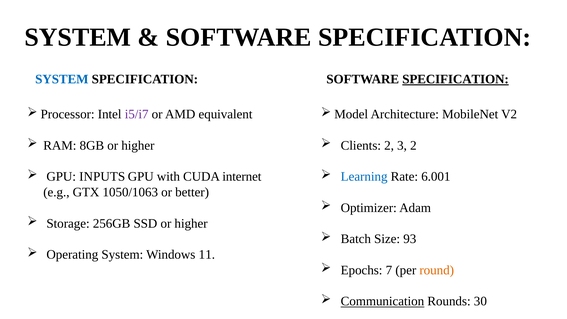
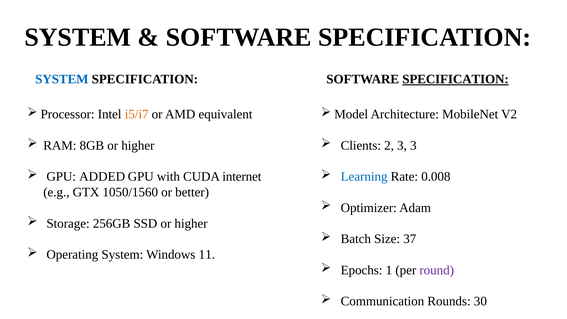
i5/i7 colour: purple -> orange
3 2: 2 -> 3
INPUTS: INPUTS -> ADDED
6.001: 6.001 -> 0.008
1050/1063: 1050/1063 -> 1050/1560
93: 93 -> 37
7: 7 -> 1
round colour: orange -> purple
Communication underline: present -> none
